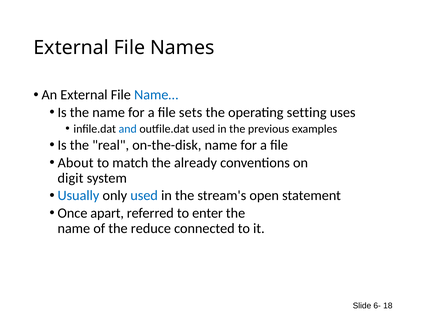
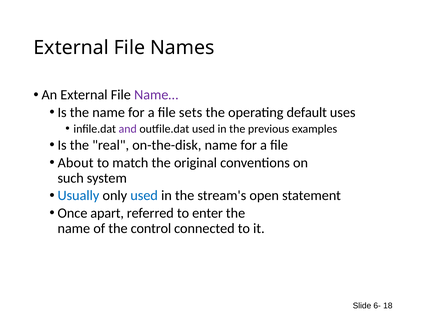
Name… colour: blue -> purple
setting: setting -> default
and colour: blue -> purple
already: already -> original
digit: digit -> such
reduce: reduce -> control
